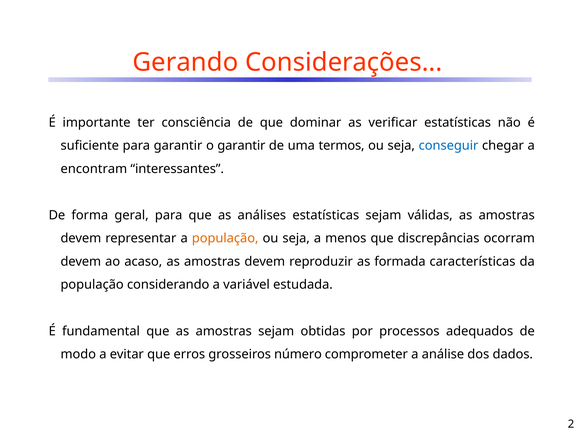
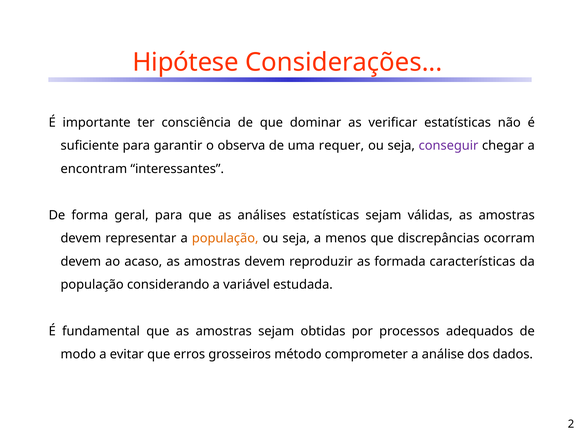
Gerando: Gerando -> Hipótese
o garantir: garantir -> observa
termos: termos -> requer
conseguir colour: blue -> purple
número: número -> método
